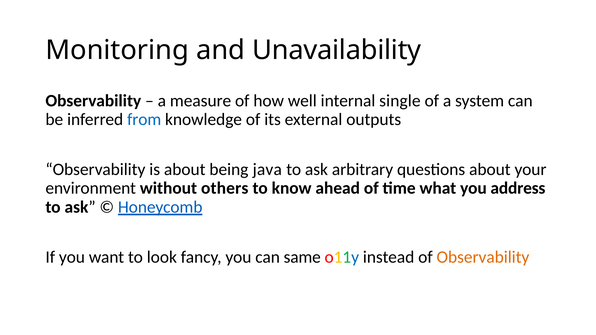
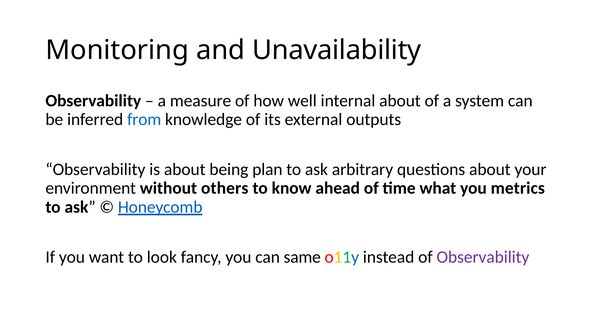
internal single: single -> about
java: java -> plan
address: address -> metrics
Observability at (483, 257) colour: orange -> purple
